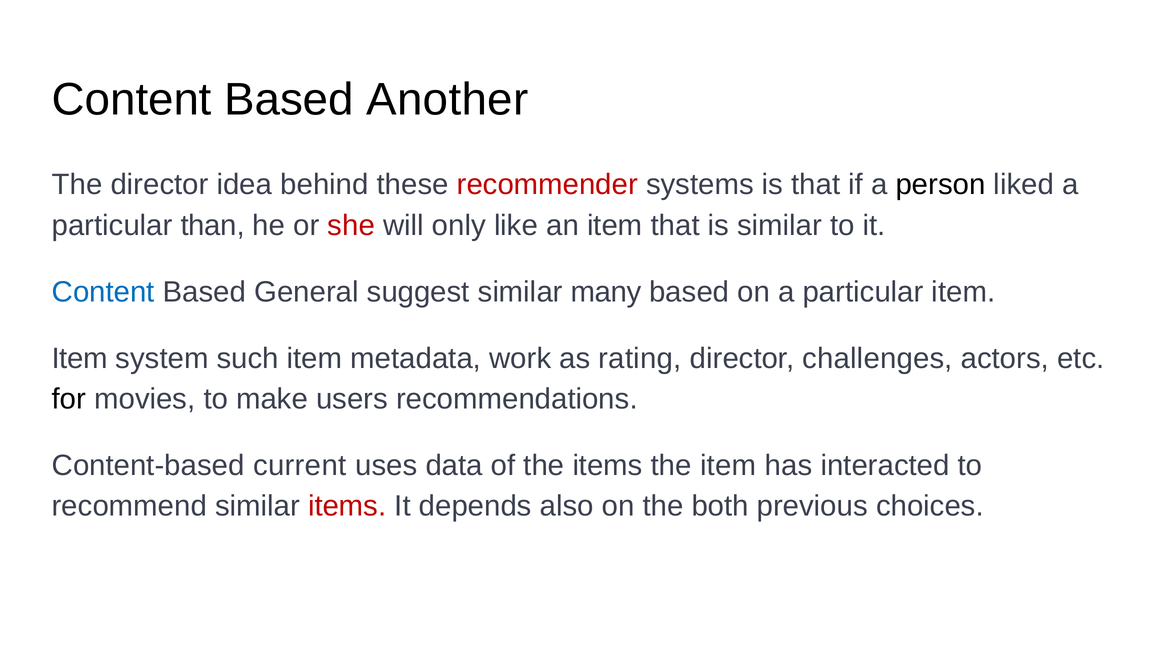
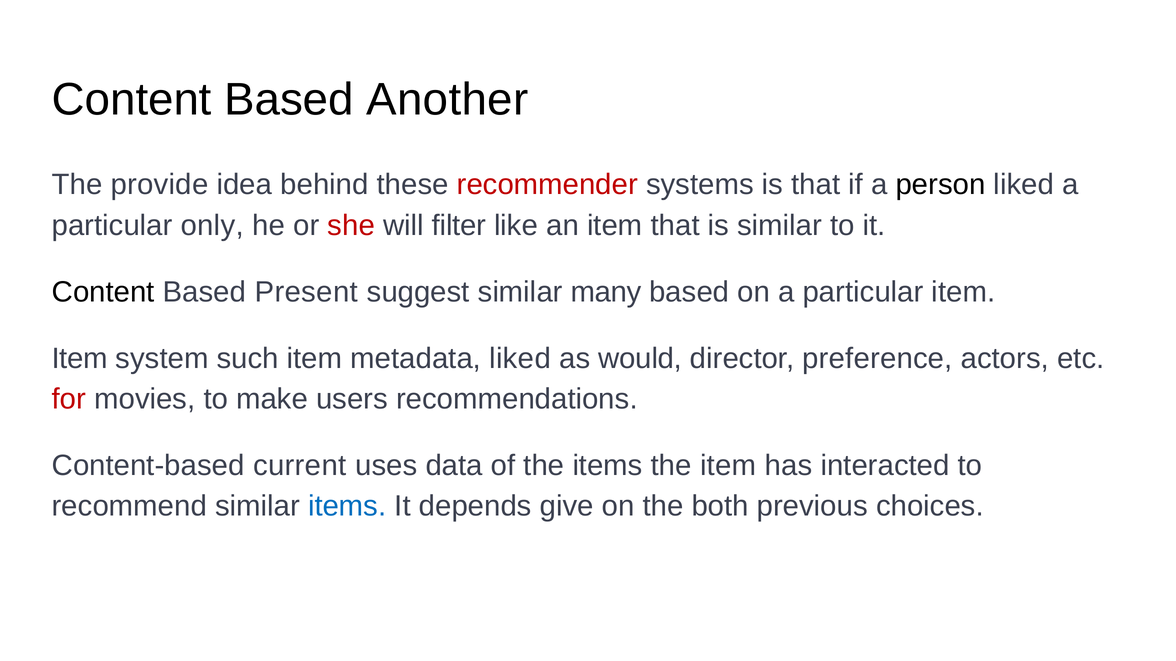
The director: director -> provide
than: than -> only
only: only -> filter
Content at (103, 292) colour: blue -> black
General: General -> Present
metadata work: work -> liked
rating: rating -> would
challenges: challenges -> preference
for colour: black -> red
items at (347, 507) colour: red -> blue
also: also -> give
